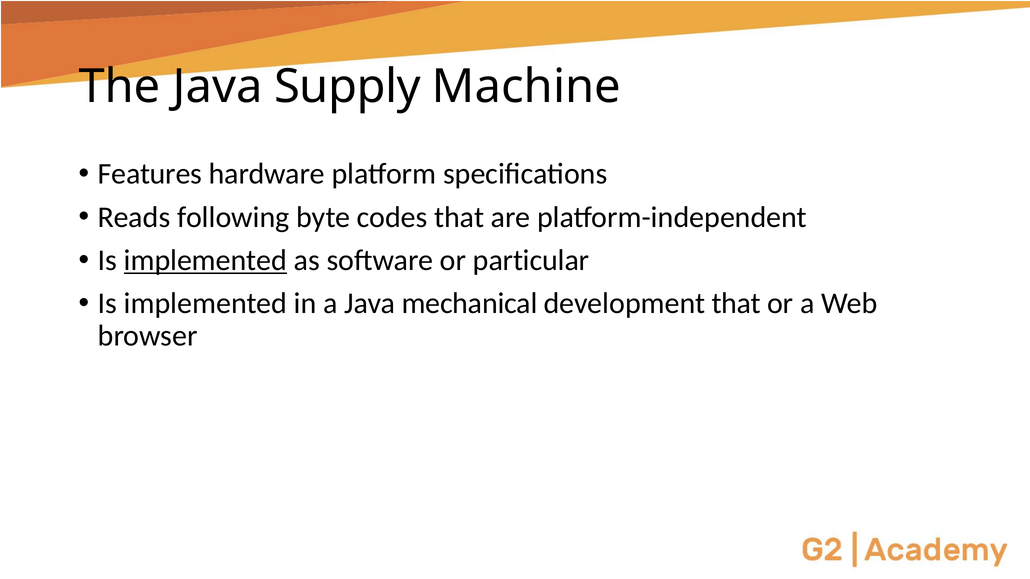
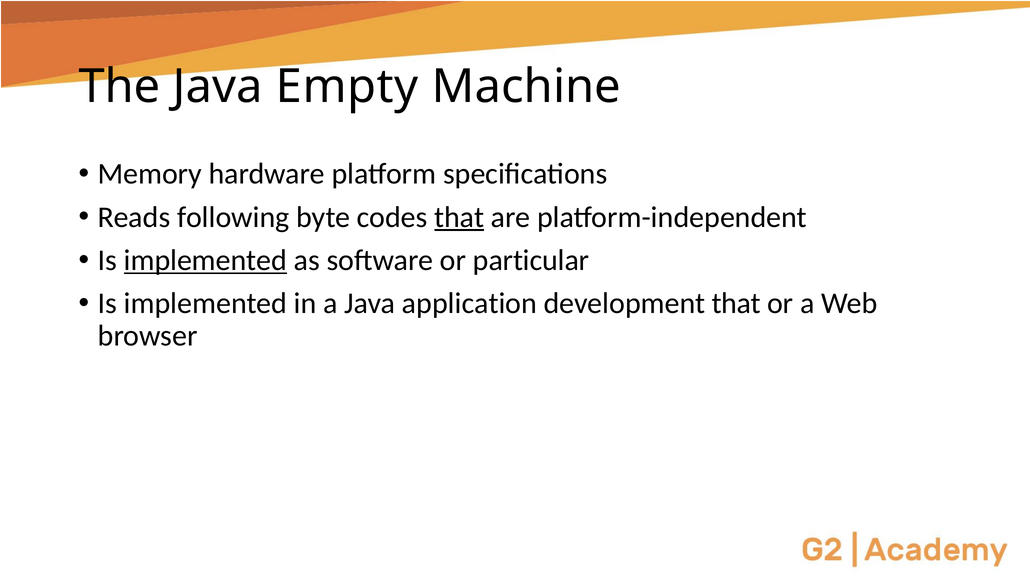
Supply: Supply -> Empty
Features: Features -> Memory
that at (459, 217) underline: none -> present
mechanical: mechanical -> application
